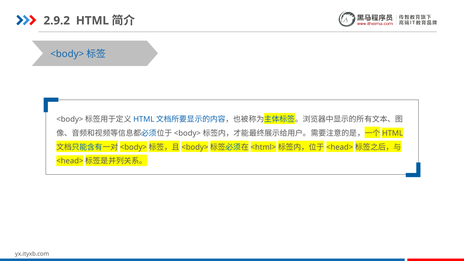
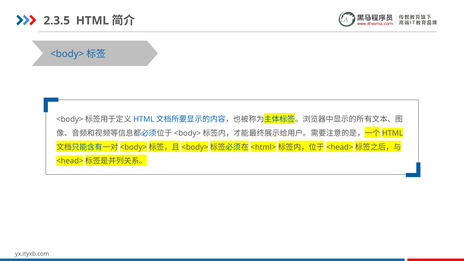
2.9.2: 2.9.2 -> 2.3.5
